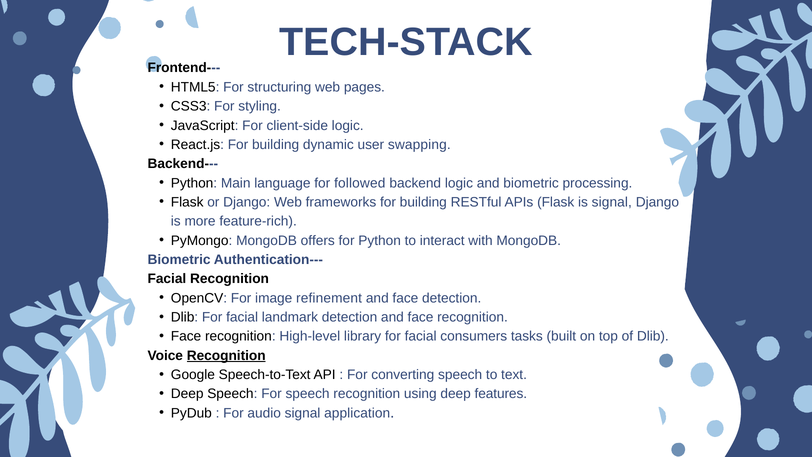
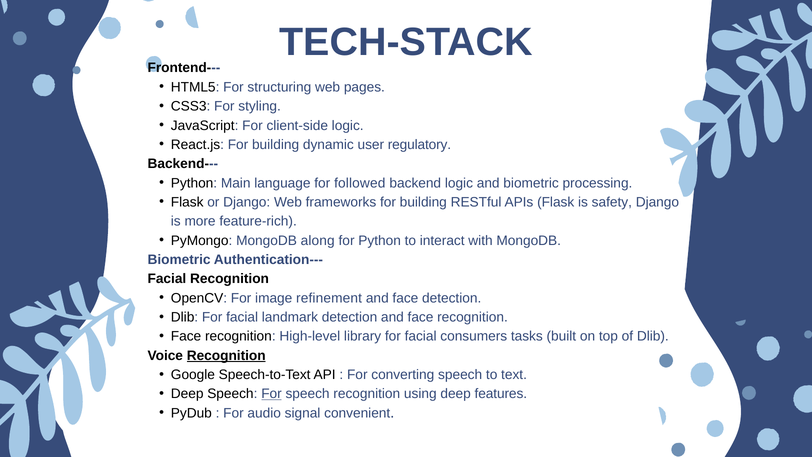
swapping: swapping -> regulatory
is signal: signal -> safety
offers: offers -> along
For at (272, 394) underline: none -> present
application: application -> convenient
